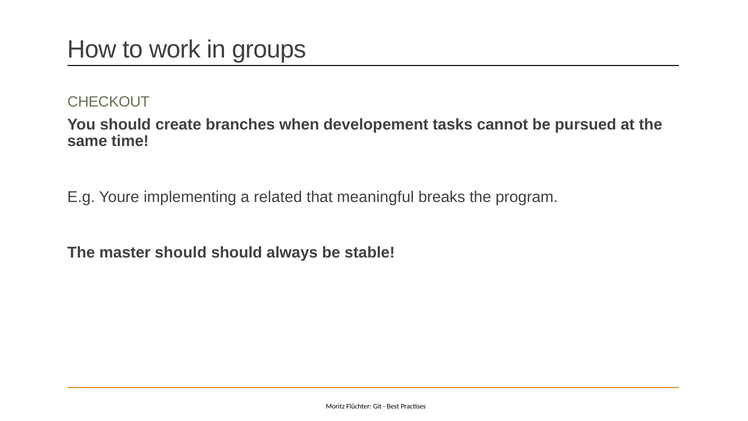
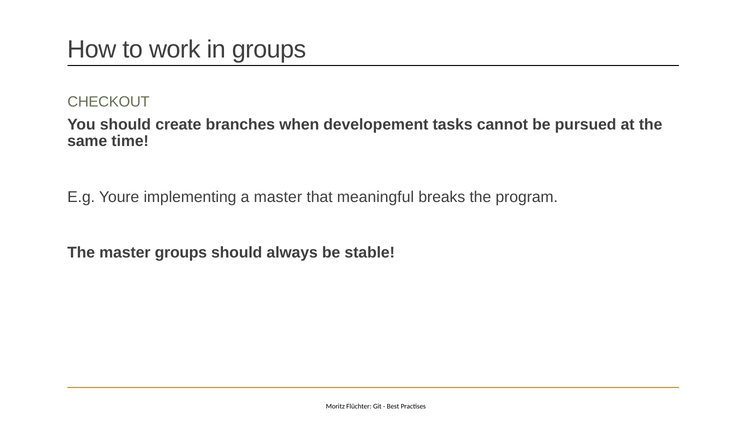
a related: related -> master
master should: should -> groups
